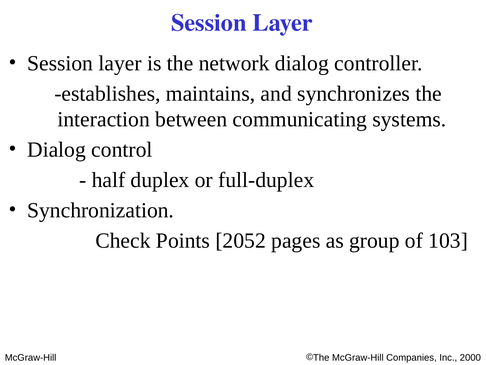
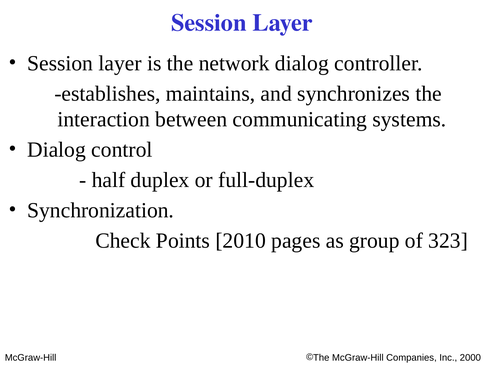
2052: 2052 -> 2010
103: 103 -> 323
